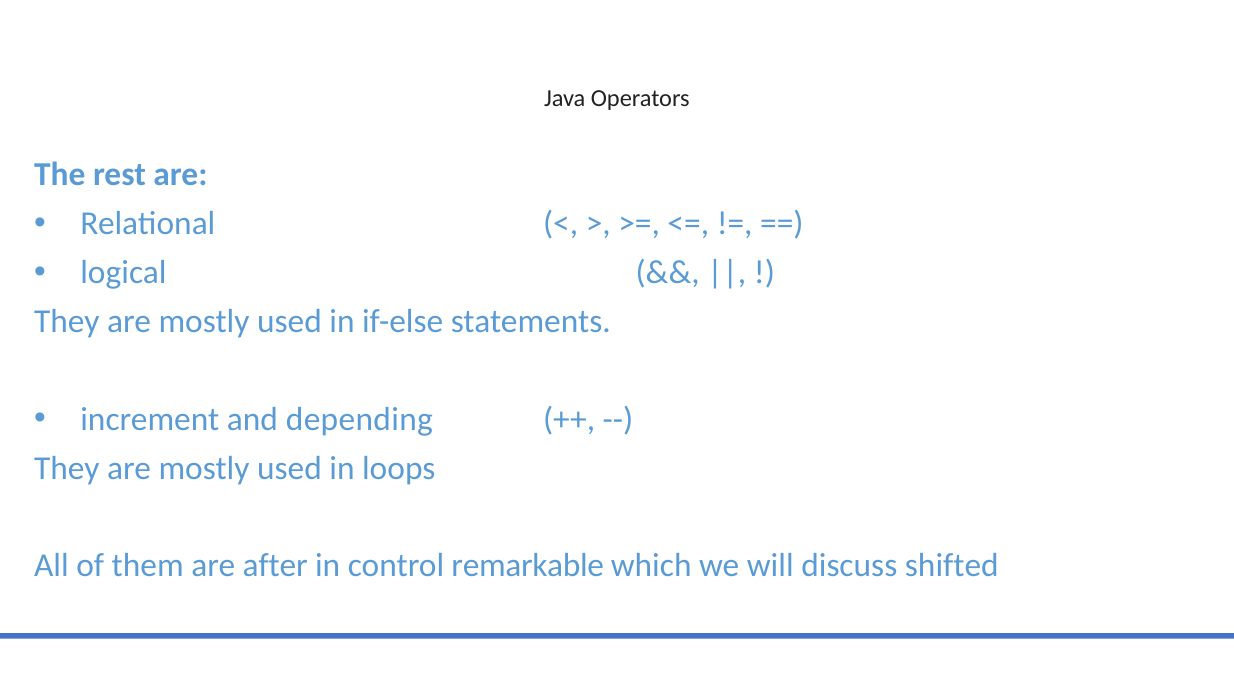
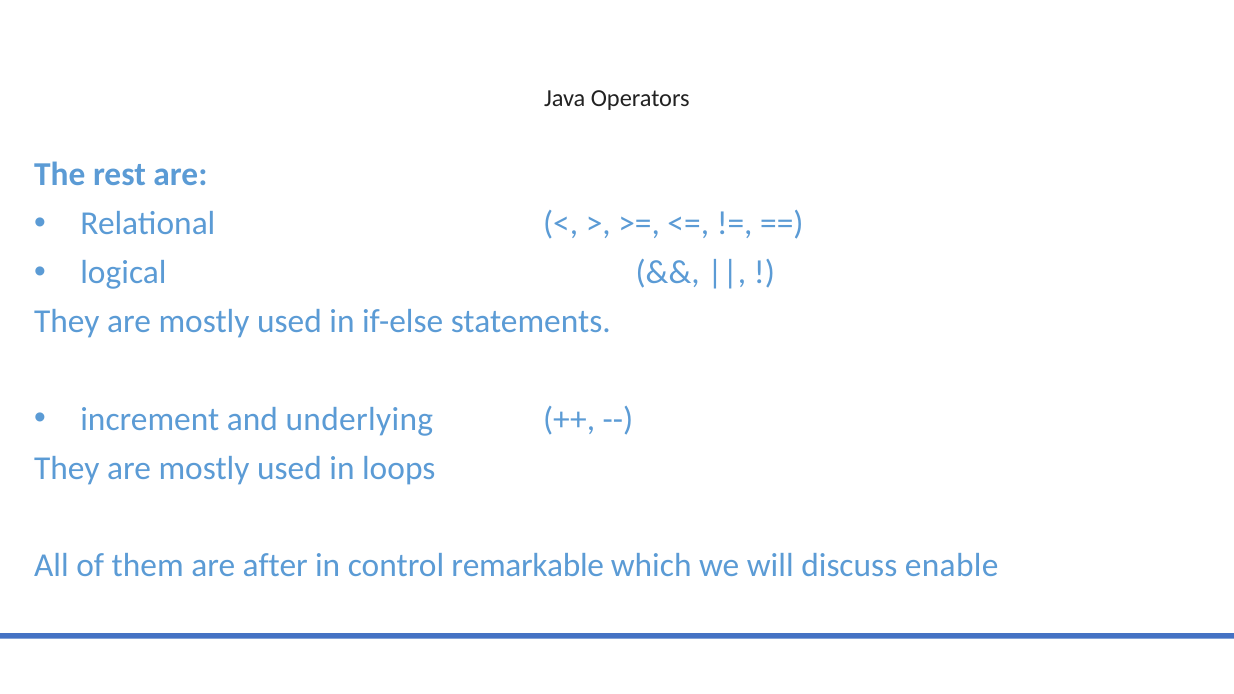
depending: depending -> underlying
shifted: shifted -> enable
